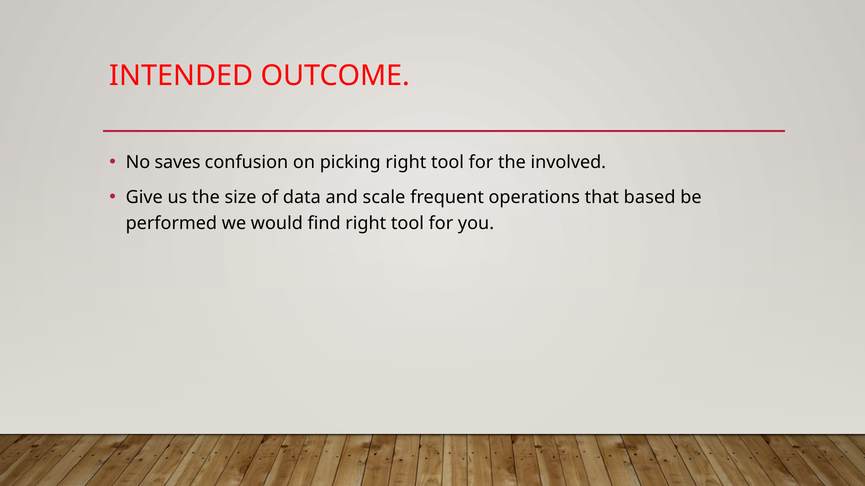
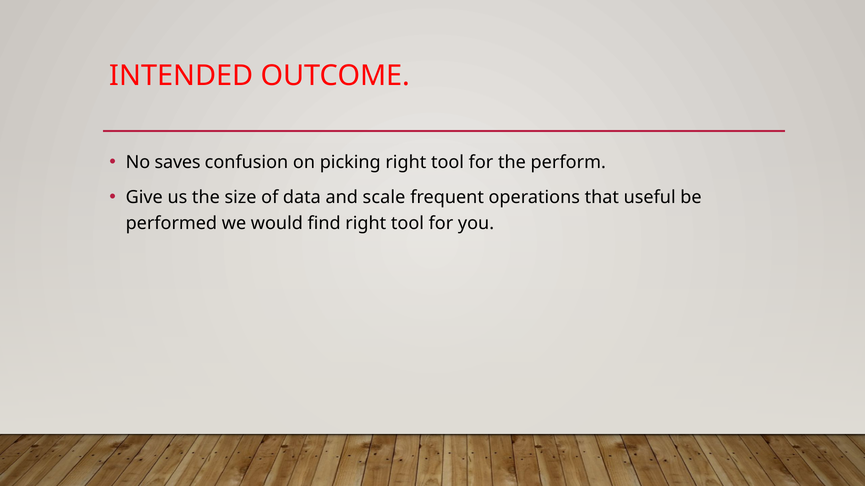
involved: involved -> perform
based: based -> useful
